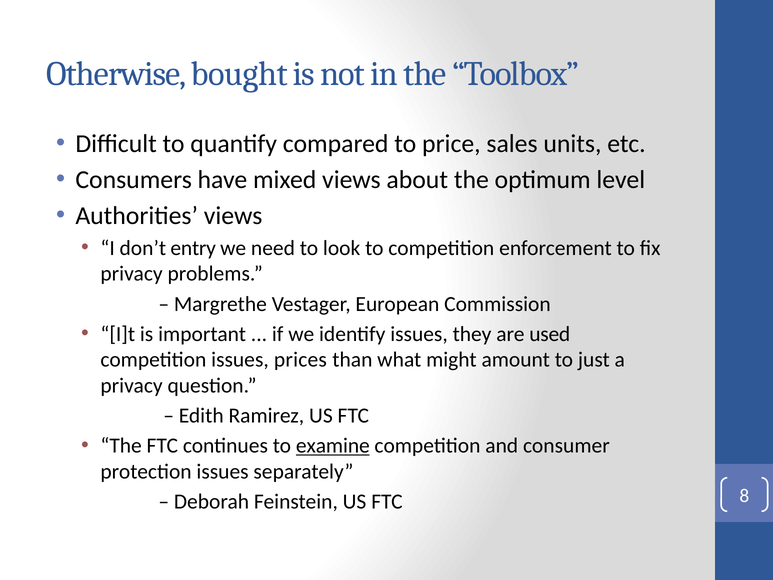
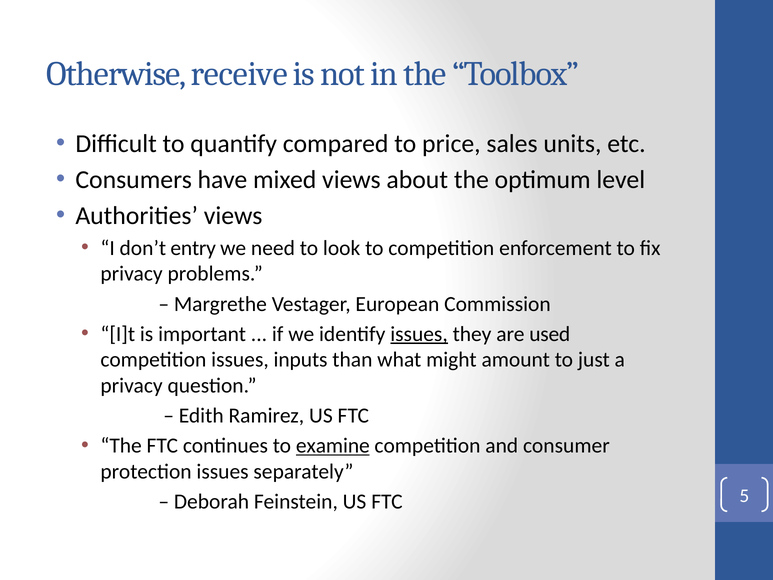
bought: bought -> receive
issues at (419, 334) underline: none -> present
prices: prices -> inputs
8: 8 -> 5
